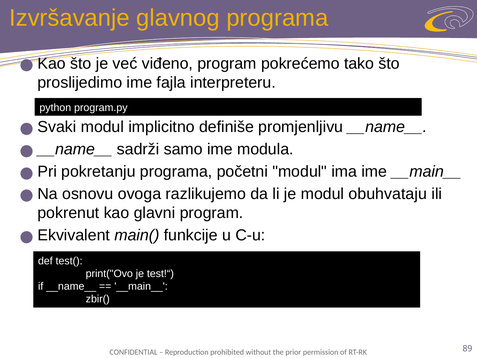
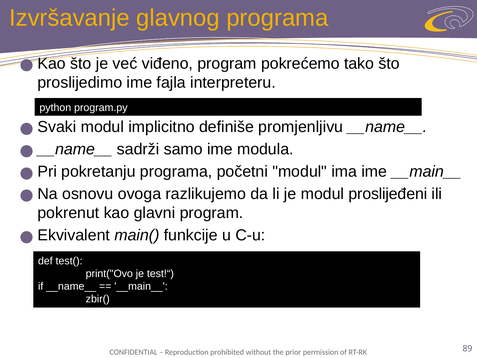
obuhvataju: obuhvataju -> proslijeđeni
